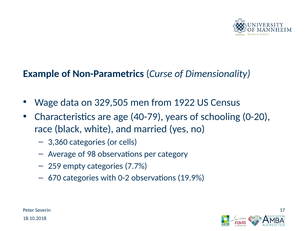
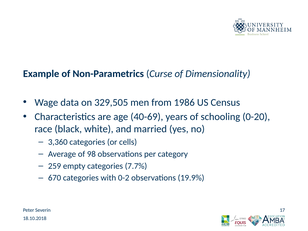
1922: 1922 -> 1986
40-79: 40-79 -> 40-69
